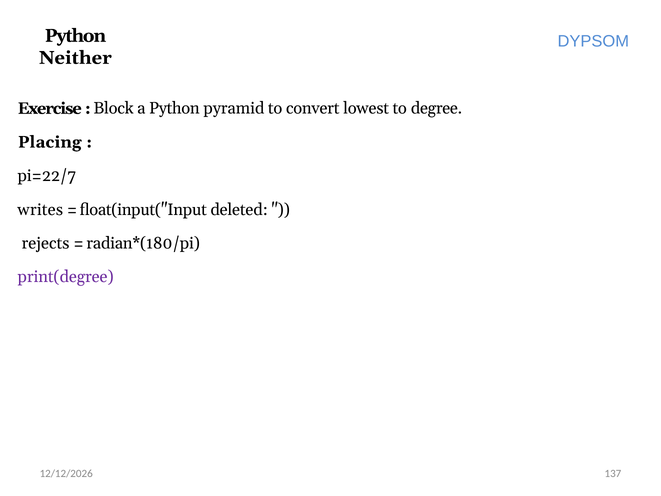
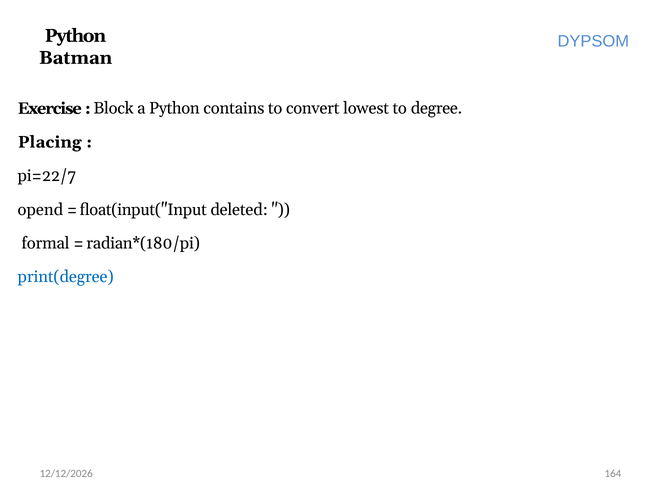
Neither: Neither -> Batman
pyramid: pyramid -> contains
writes: writes -> opend
rejects: rejects -> formal
print(degree colour: purple -> blue
137: 137 -> 164
